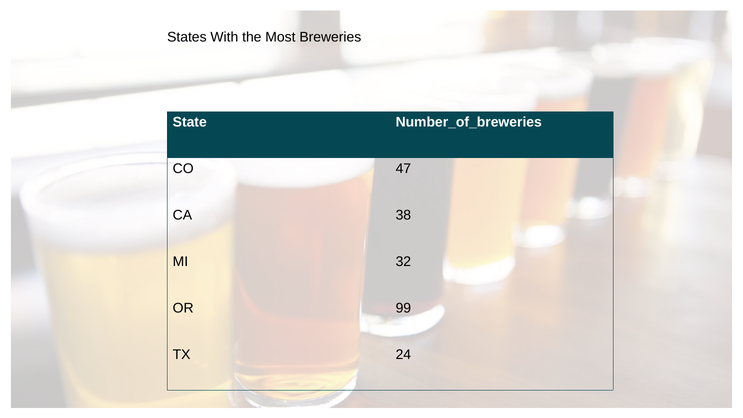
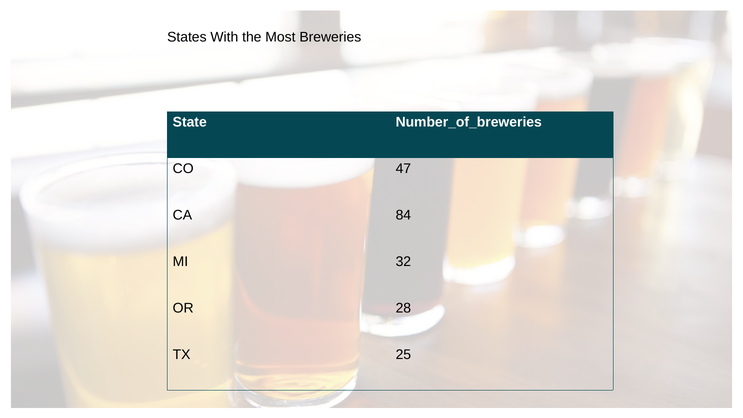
38: 38 -> 84
99: 99 -> 28
24: 24 -> 25
